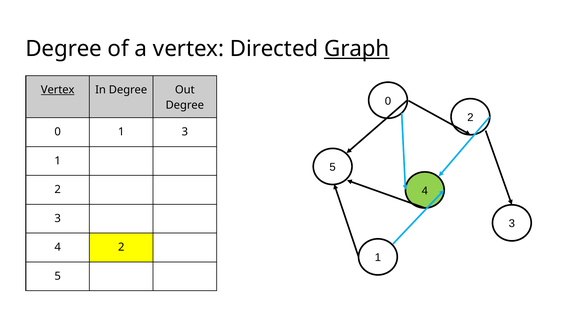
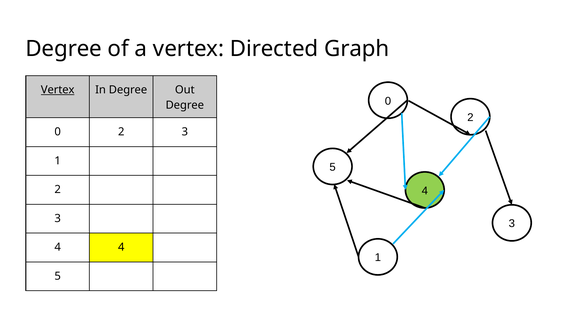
Graph underline: present -> none
0 1: 1 -> 2
4 2: 2 -> 4
